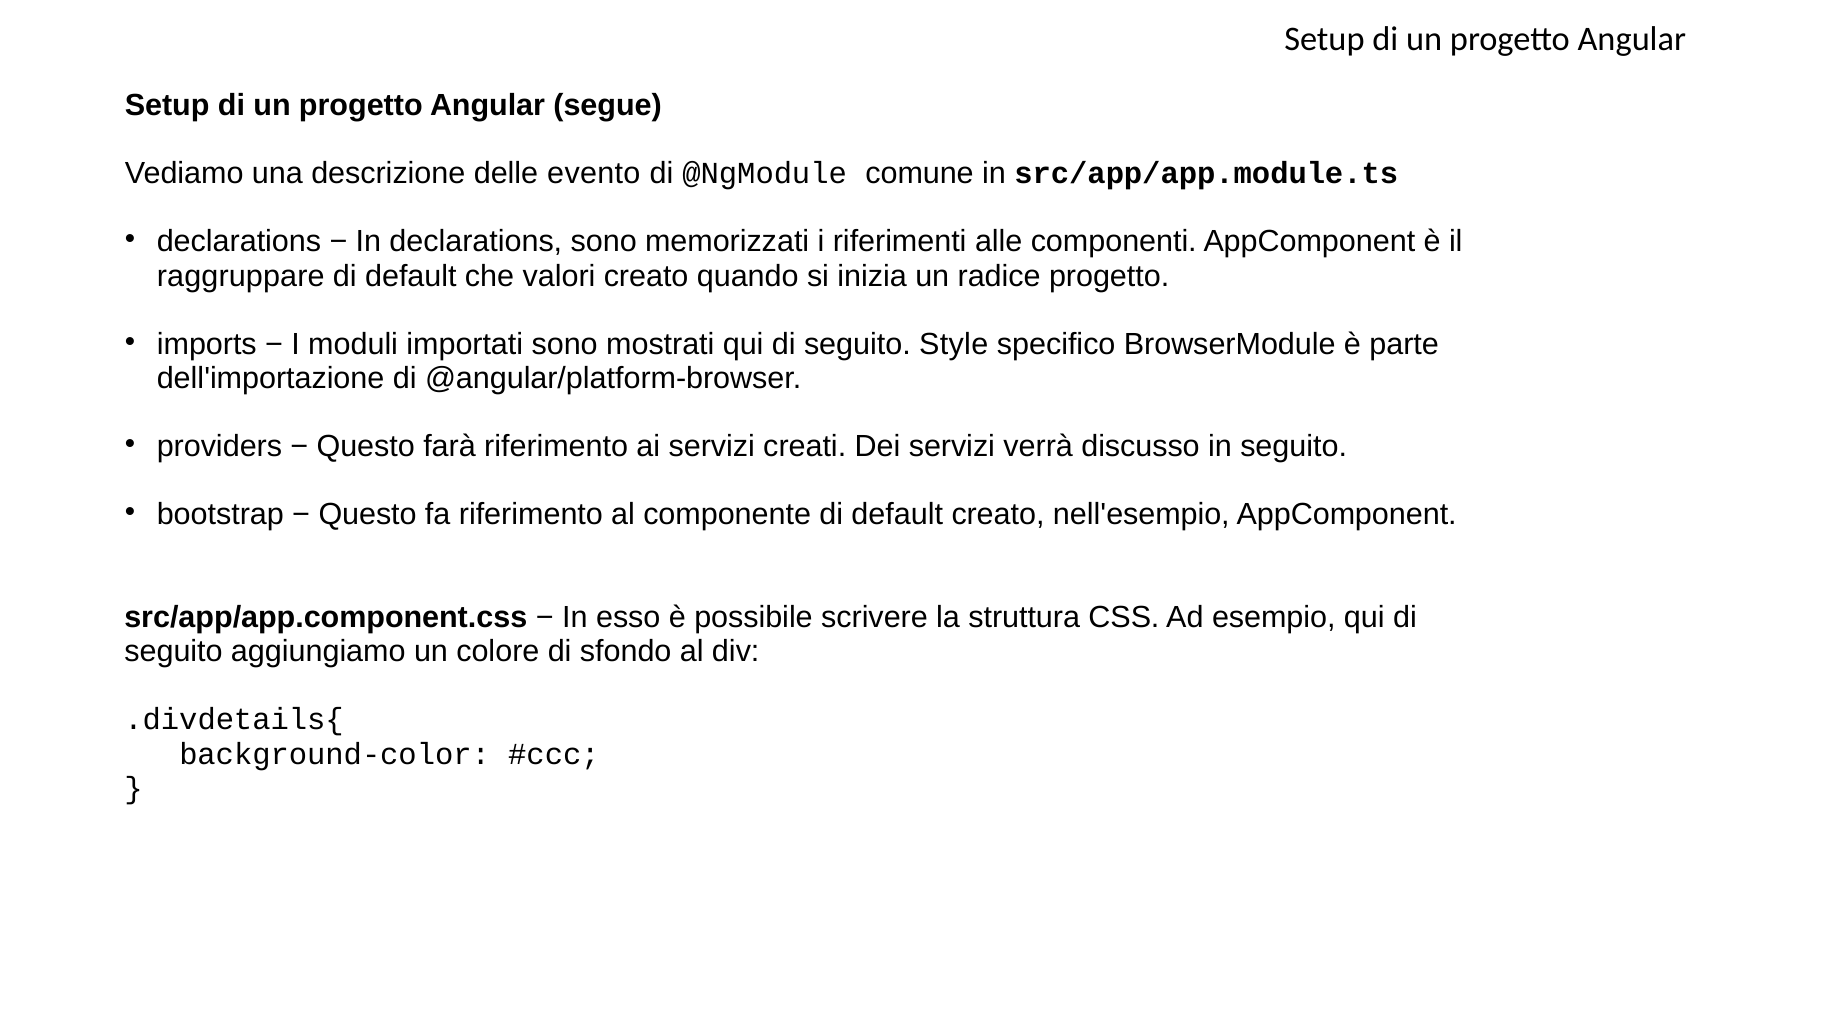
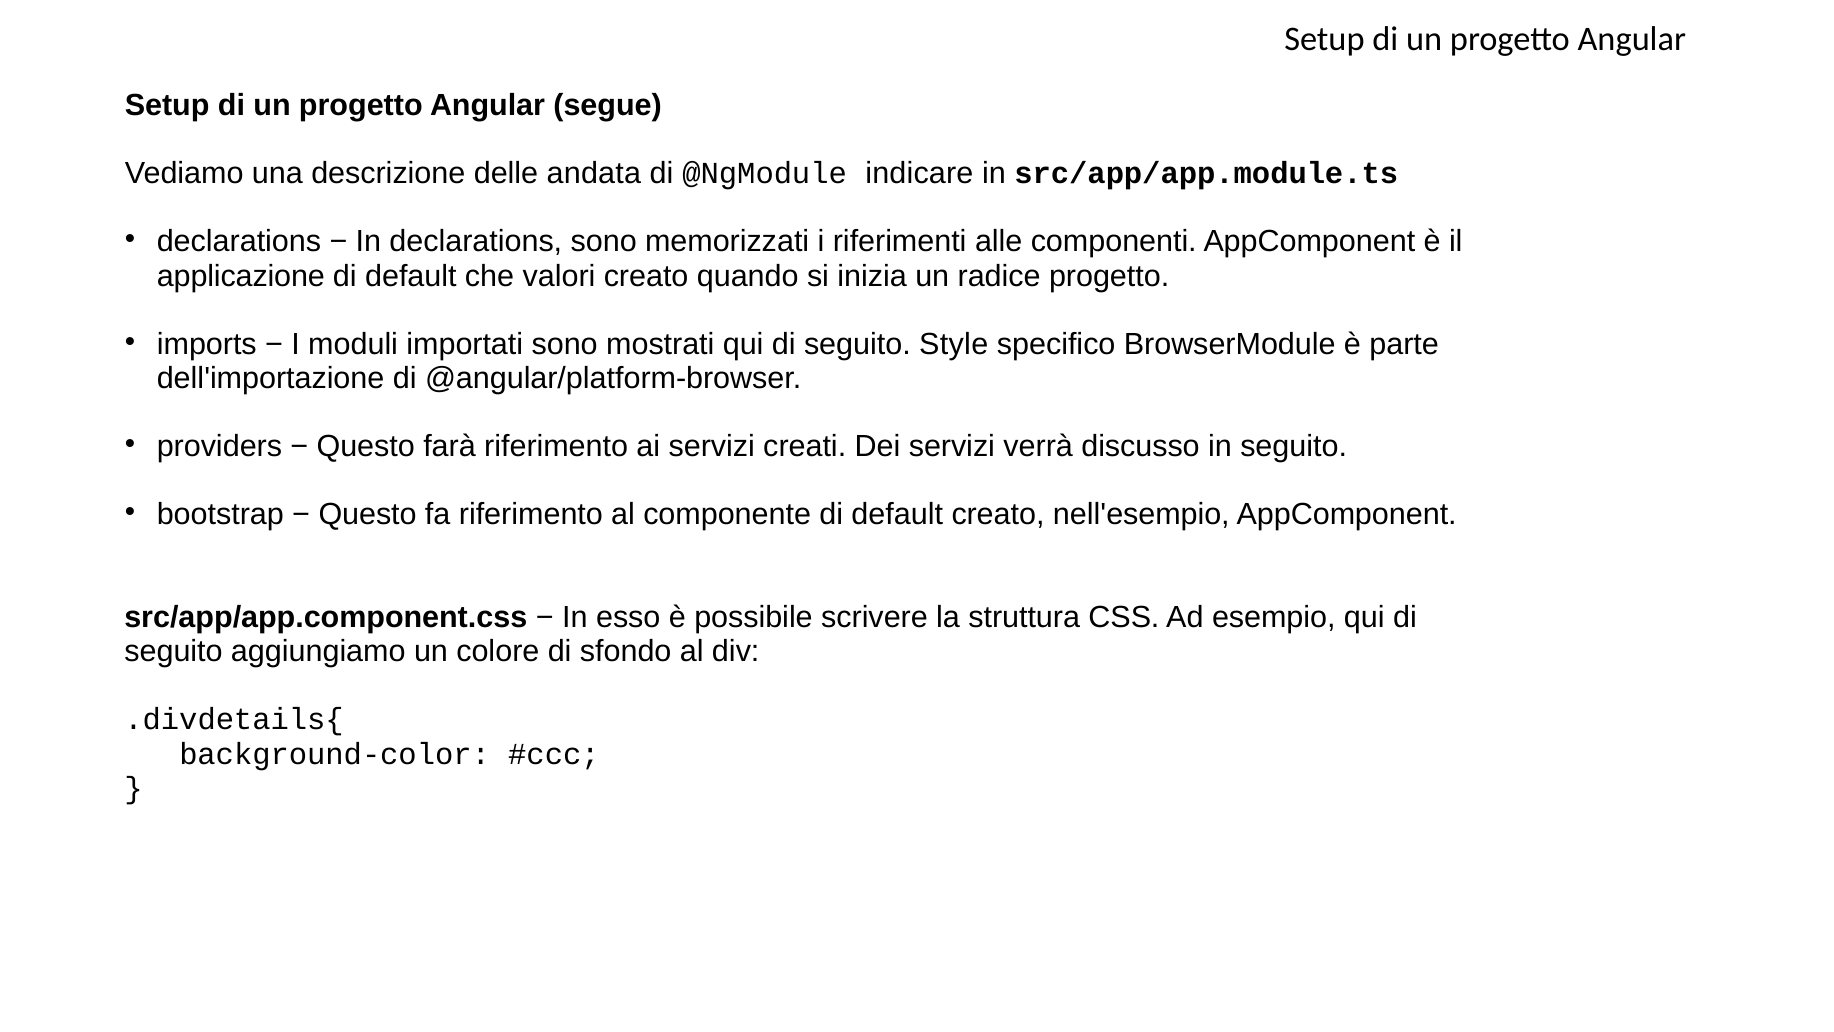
evento: evento -> andata
comune: comune -> indicare
raggruppare: raggruppare -> applicazione
